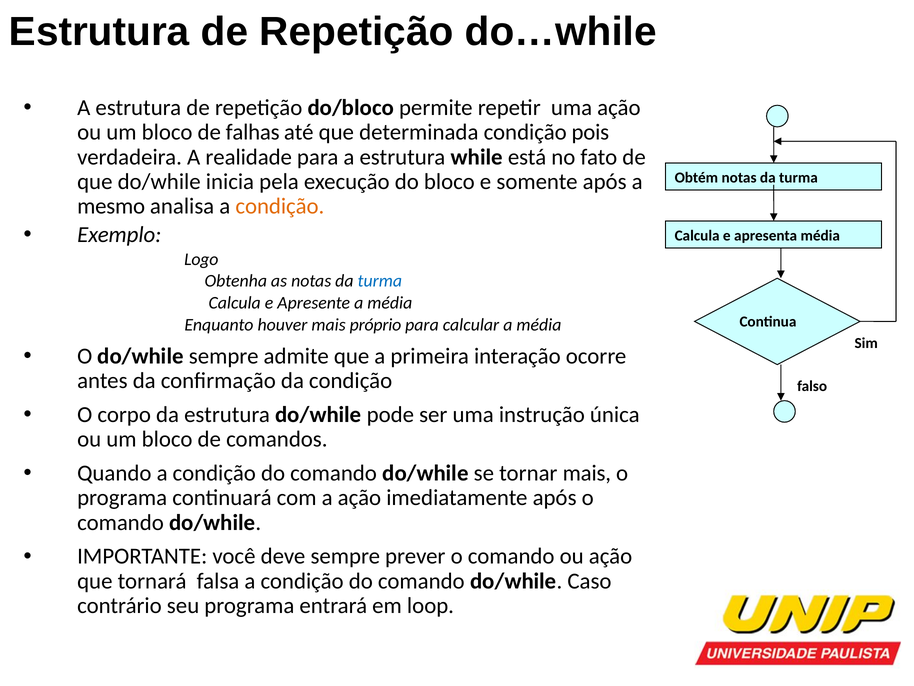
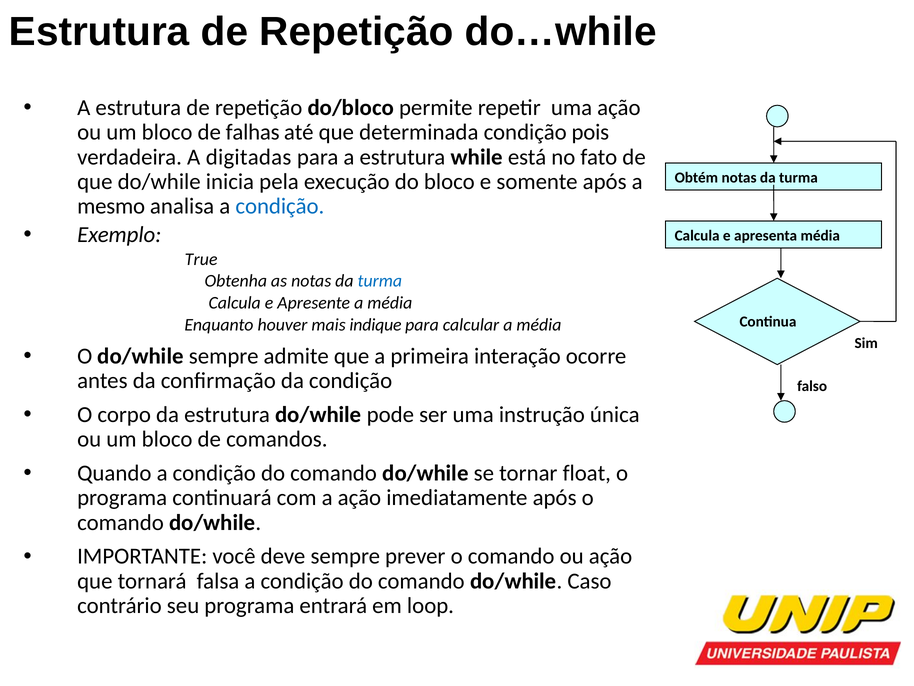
realidade: realidade -> digitadas
condição at (280, 206) colour: orange -> blue
Logo: Logo -> True
próprio: próprio -> indique
tornar mais: mais -> float
